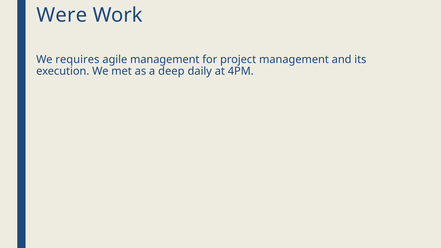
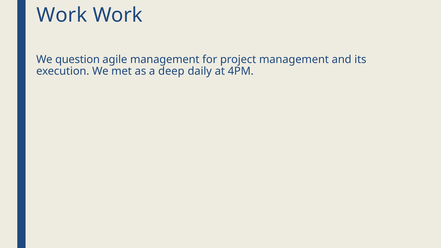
Were at (62, 15): Were -> Work
requires: requires -> question
